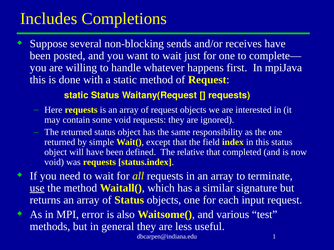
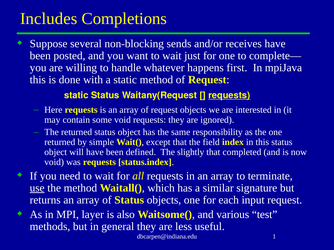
requests at (229, 95) underline: none -> present
relative: relative -> slightly
error: error -> layer
